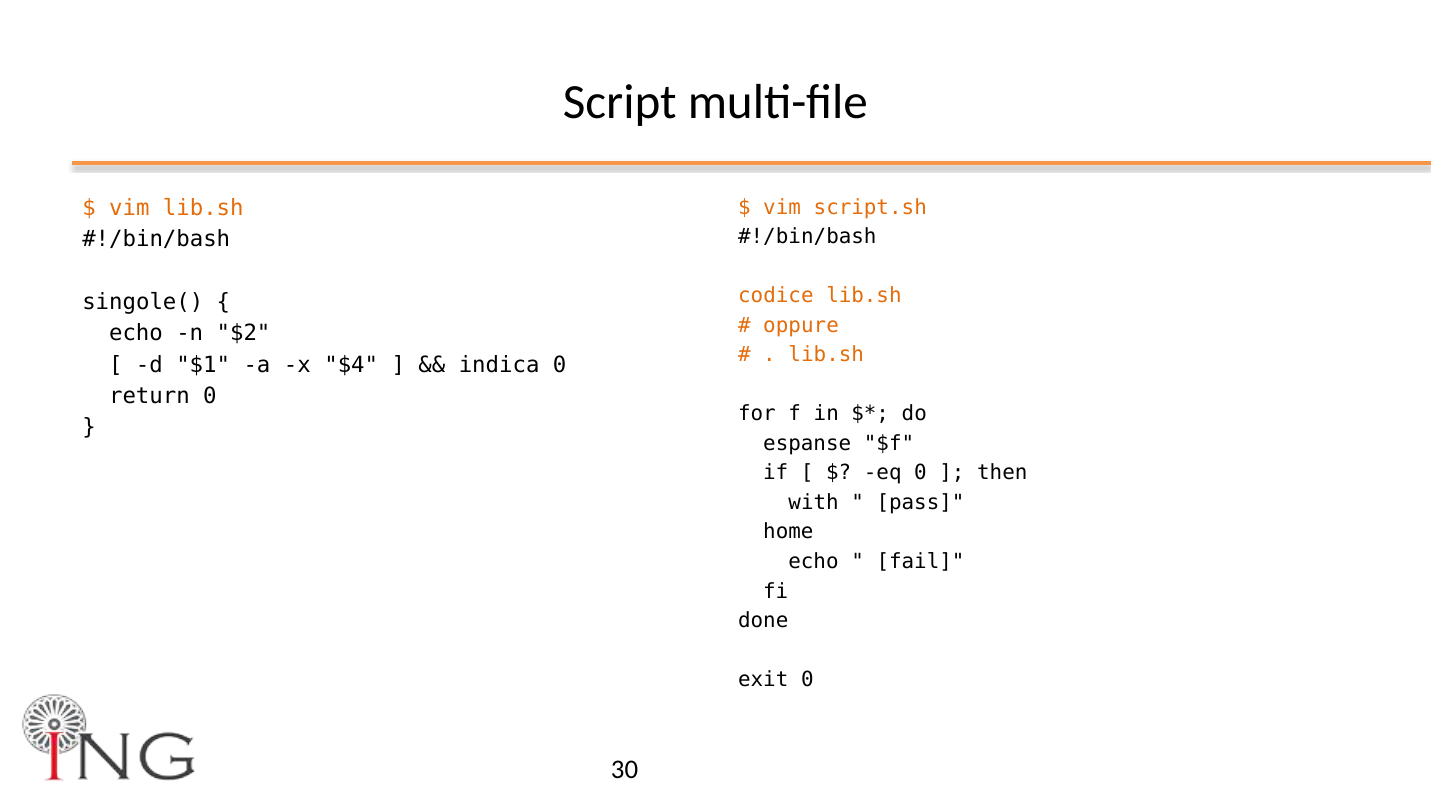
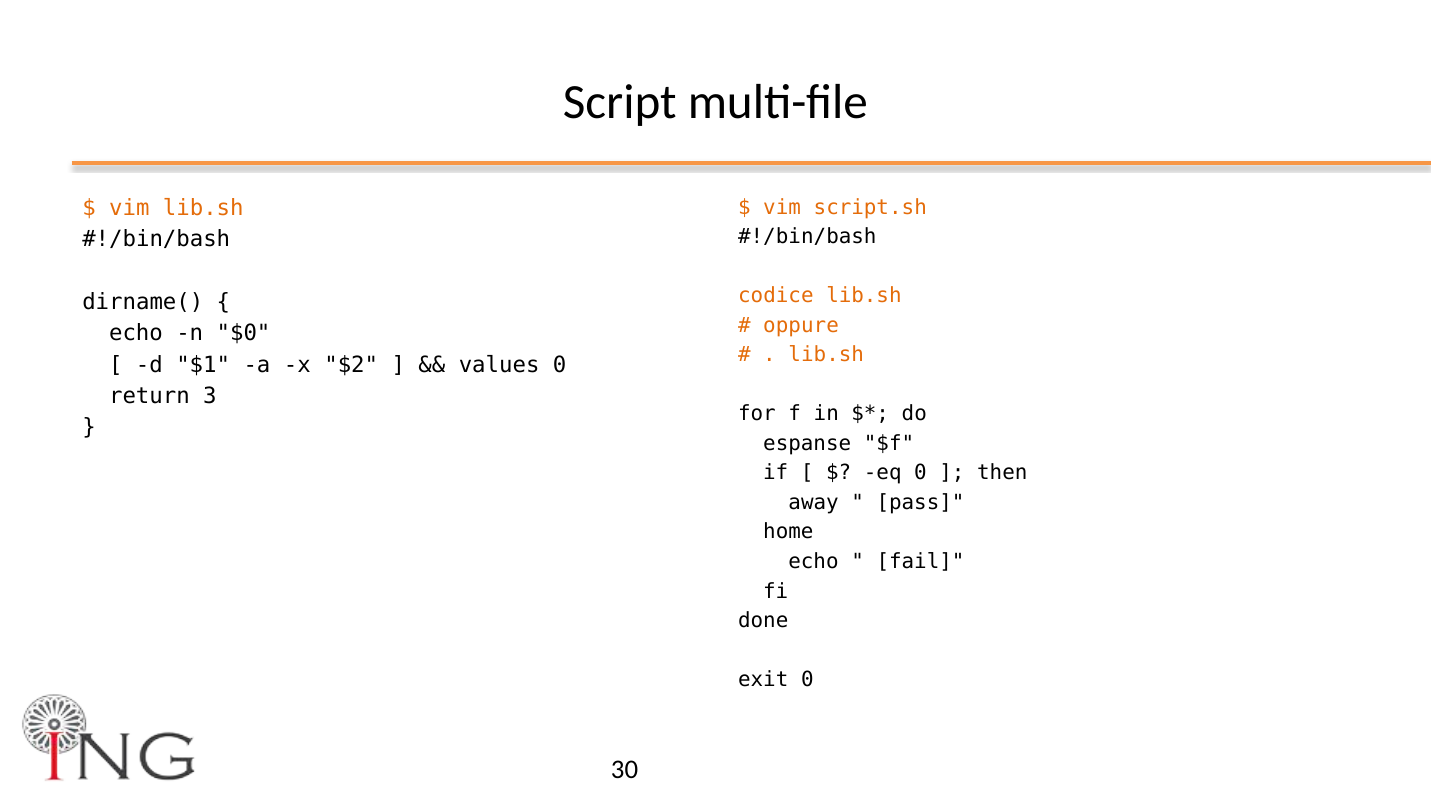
singole(: singole( -> dirname(
$2: $2 -> $0
$4: $4 -> $2
indica: indica -> values
return 0: 0 -> 3
with: with -> away
